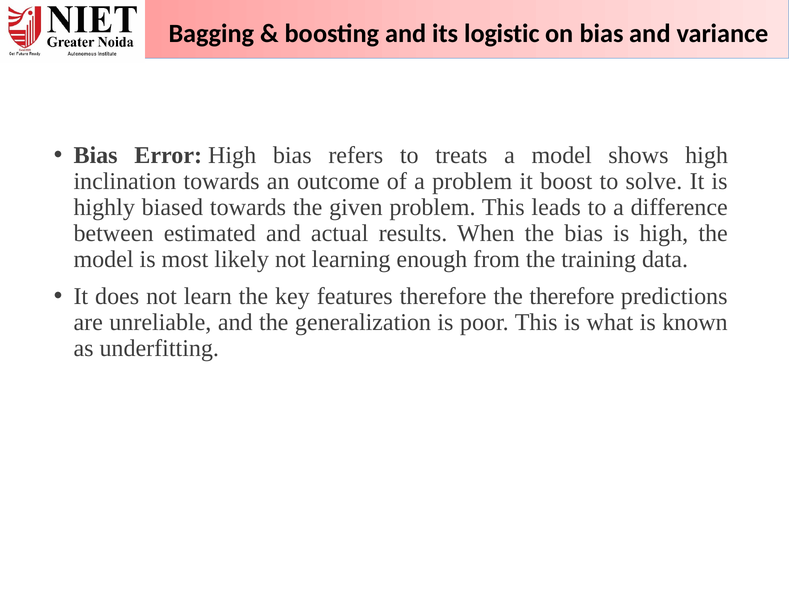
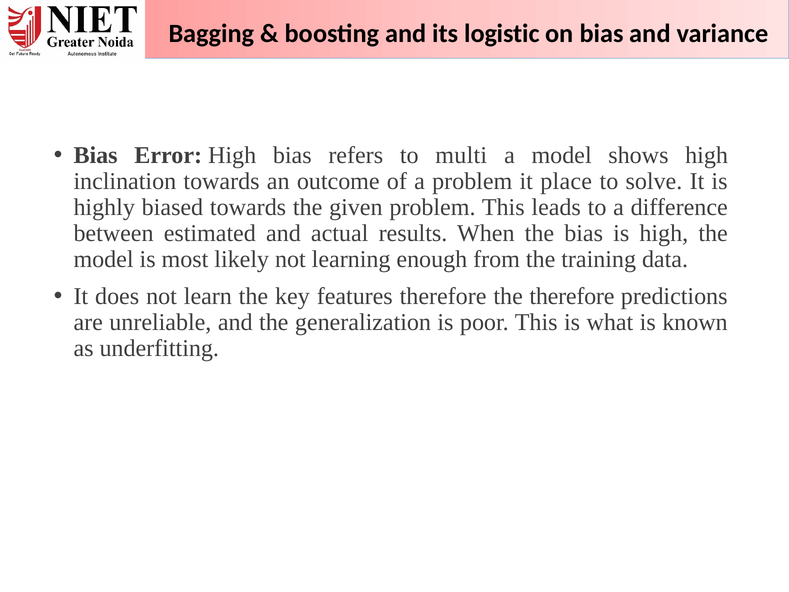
treats: treats -> multi
boost: boost -> place
